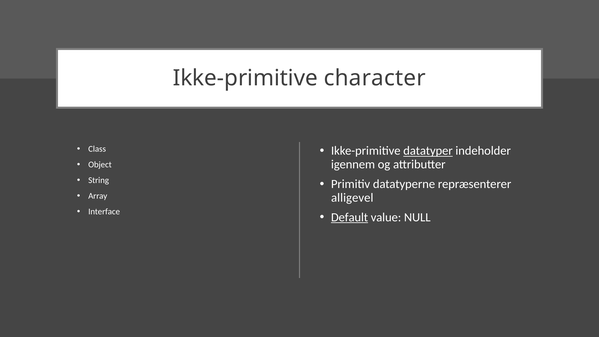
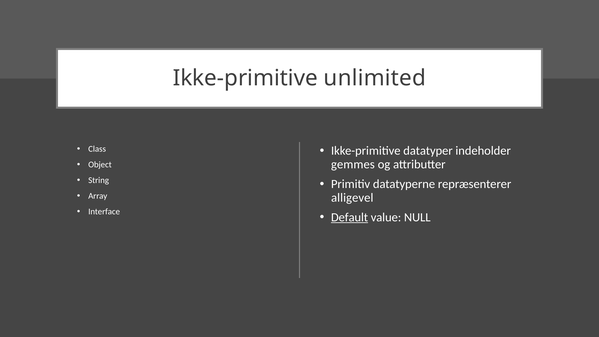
character: character -> unlimited
datatyper underline: present -> none
igennem: igennem -> gemmes
